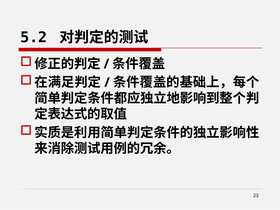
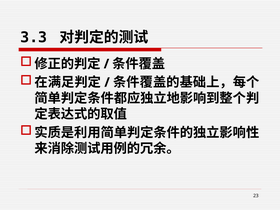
5.2: 5.2 -> 3.3
